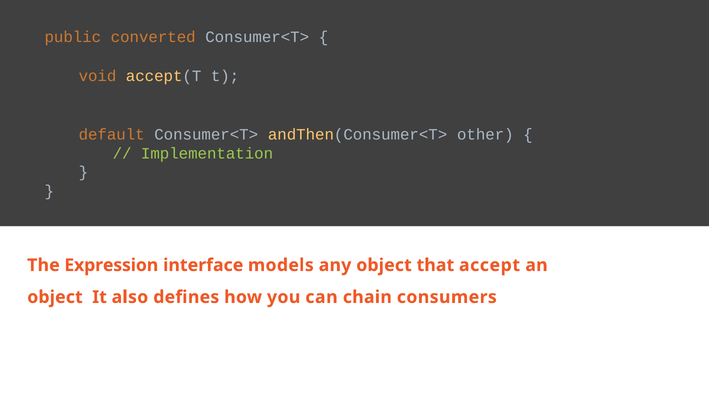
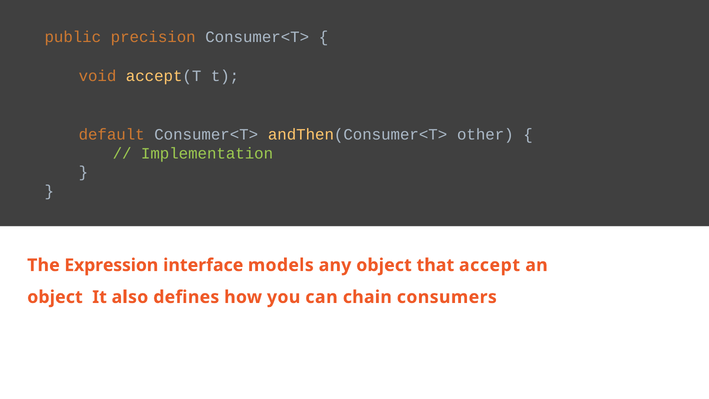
converted: converted -> precision
